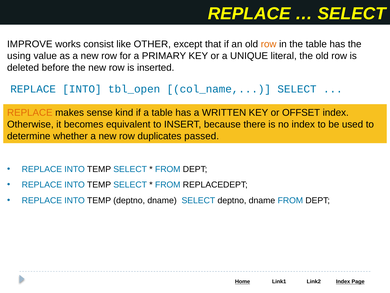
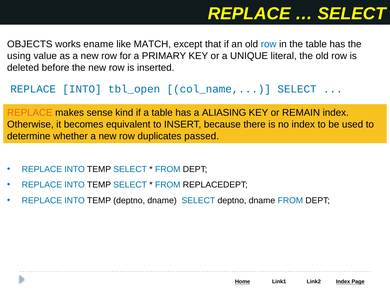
IMPROVE: IMPROVE -> OBJECTS
consist: consist -> ename
OTHER: OTHER -> MATCH
row at (269, 44) colour: orange -> blue
WRITTEN: WRITTEN -> ALIASING
OFFSET: OFFSET -> REMAIN
